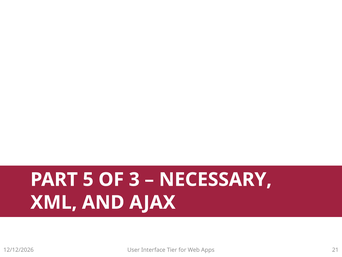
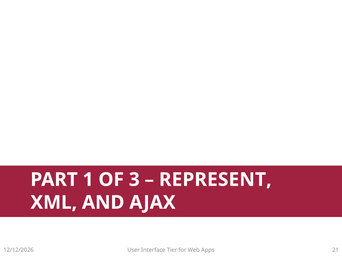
5: 5 -> 1
NECESSARY: NECESSARY -> REPRESENT
